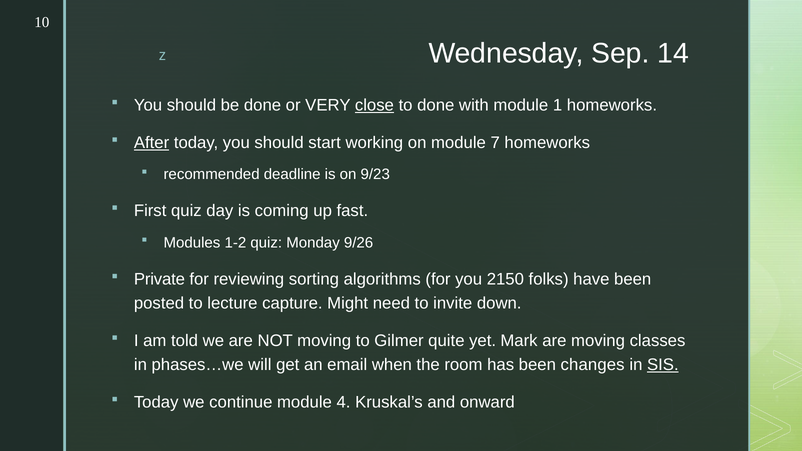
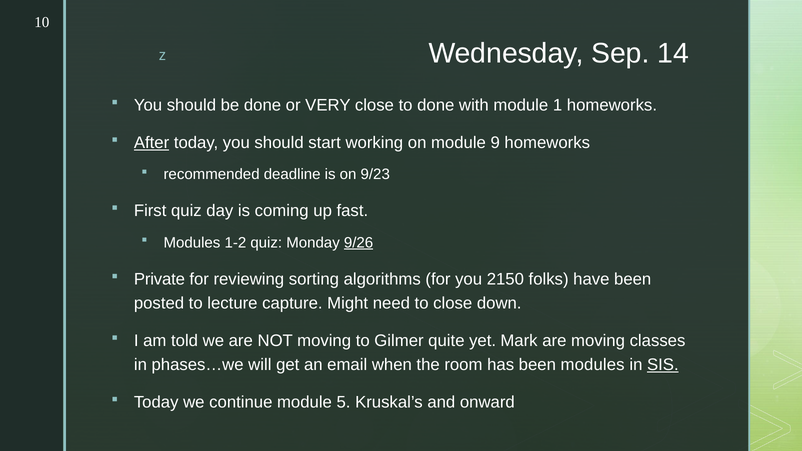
close at (374, 105) underline: present -> none
7: 7 -> 9
9/26 underline: none -> present
to invite: invite -> close
been changes: changes -> modules
4: 4 -> 5
